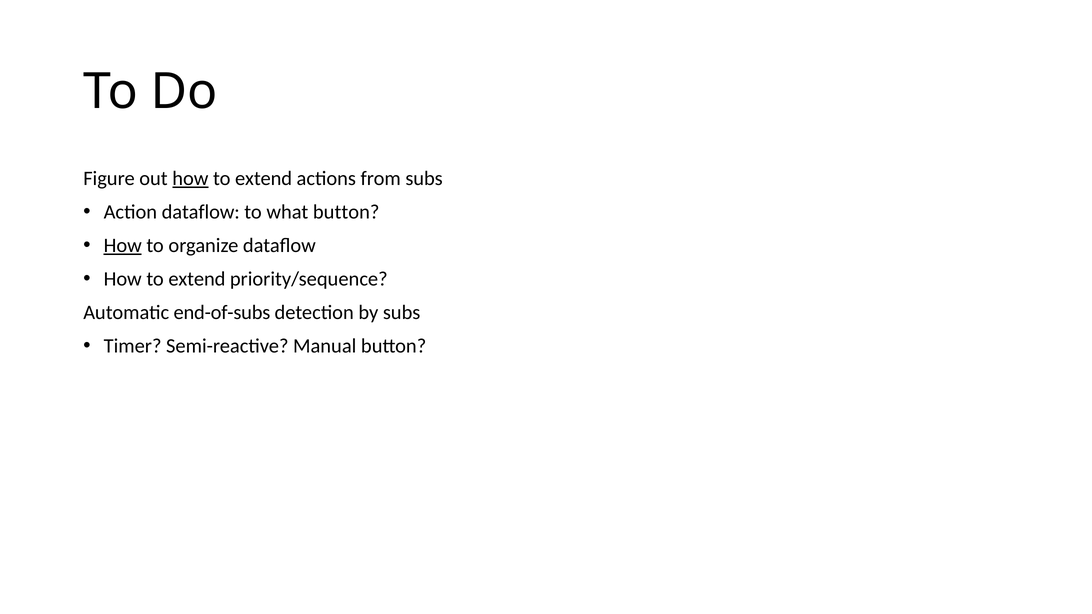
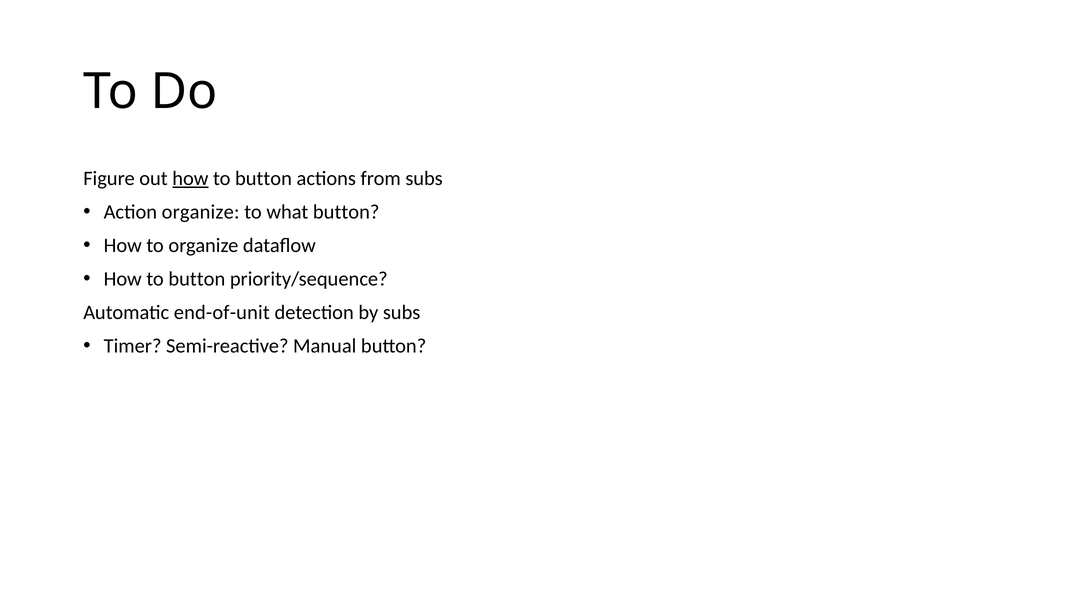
extend at (264, 179): extend -> button
Action dataflow: dataflow -> organize
How at (123, 246) underline: present -> none
extend at (197, 279): extend -> button
end-of-subs: end-of-subs -> end-of-unit
